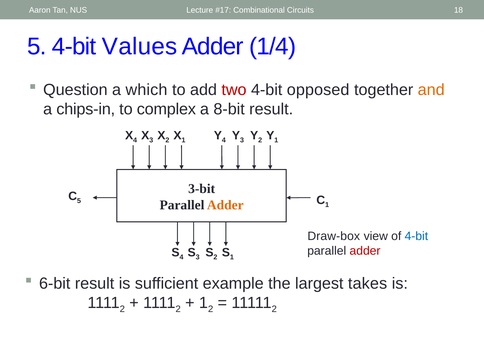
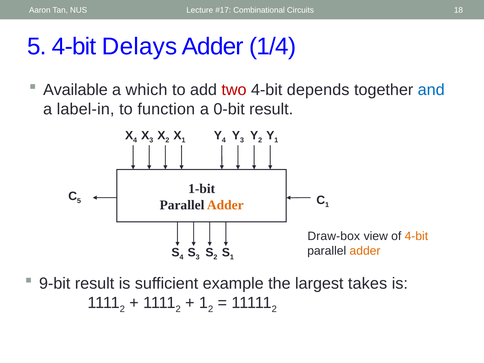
Values: Values -> Delays
Question: Question -> Available
opposed: opposed -> depends
and colour: orange -> blue
chips-in: chips-in -> label-in
complex: complex -> function
8-bit: 8-bit -> 0-bit
3-bit: 3-bit -> 1-bit
4-bit at (416, 236) colour: blue -> orange
adder at (365, 251) colour: red -> orange
6-bit: 6-bit -> 9-bit
